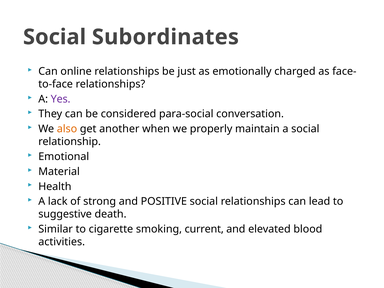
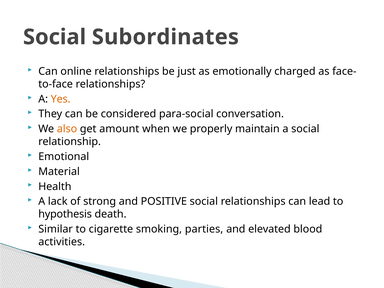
Yes colour: purple -> orange
another: another -> amount
suggestive: suggestive -> hypothesis
current: current -> parties
